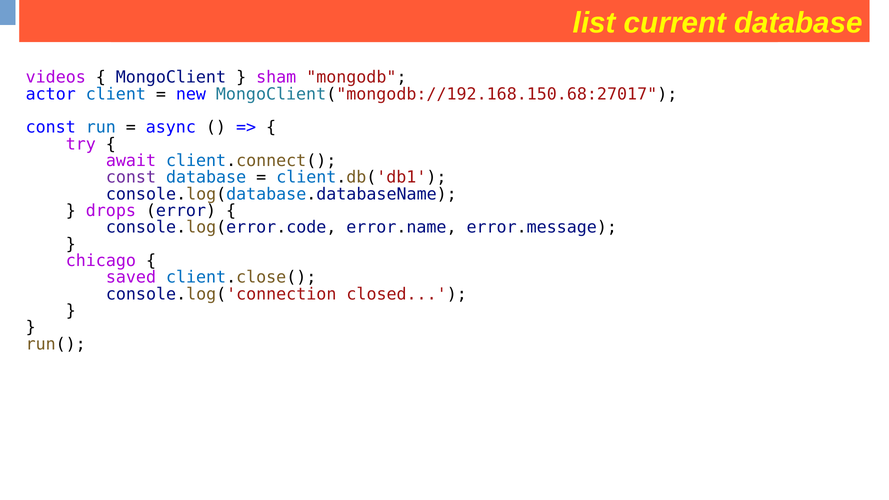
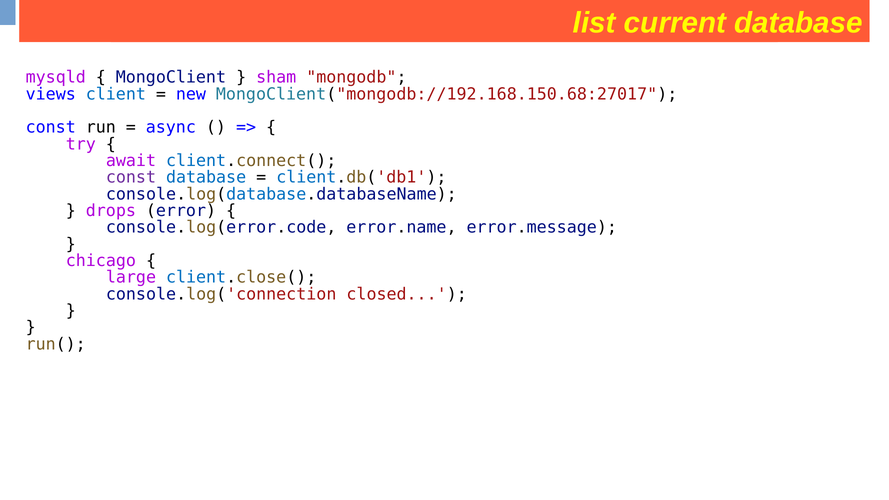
videos: videos -> mysqld
actor: actor -> views
run colour: blue -> black
saved: saved -> large
